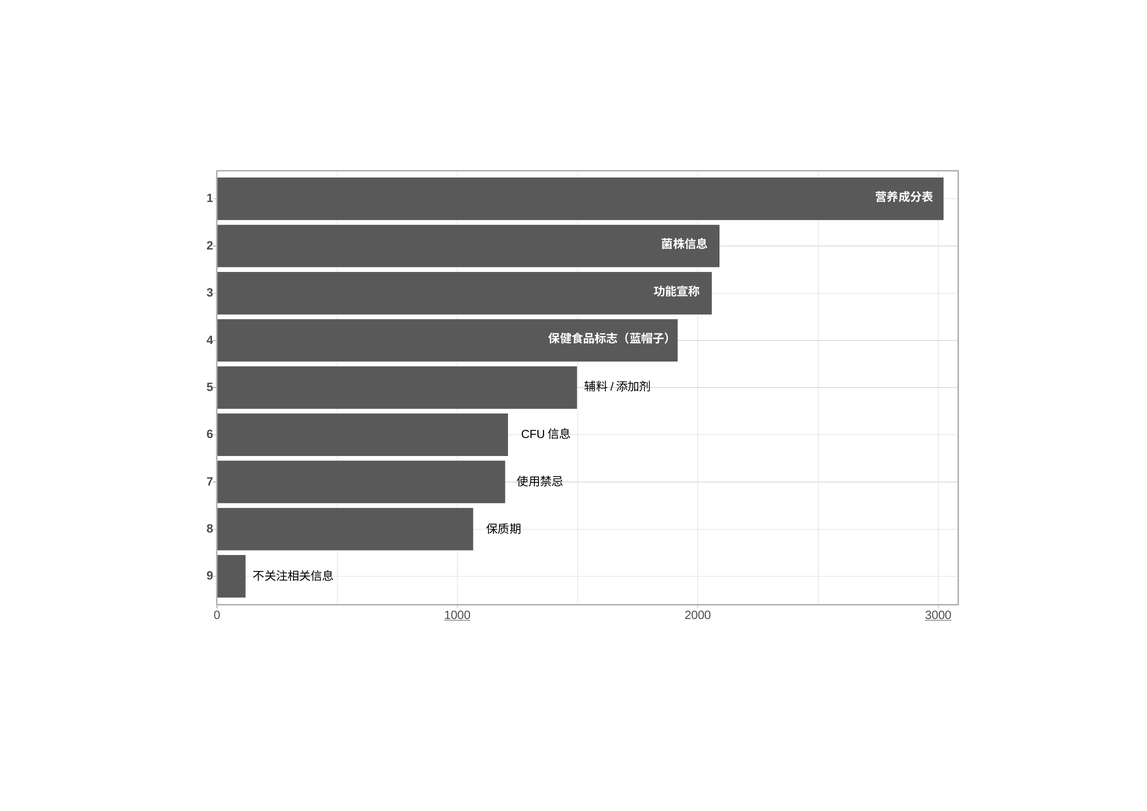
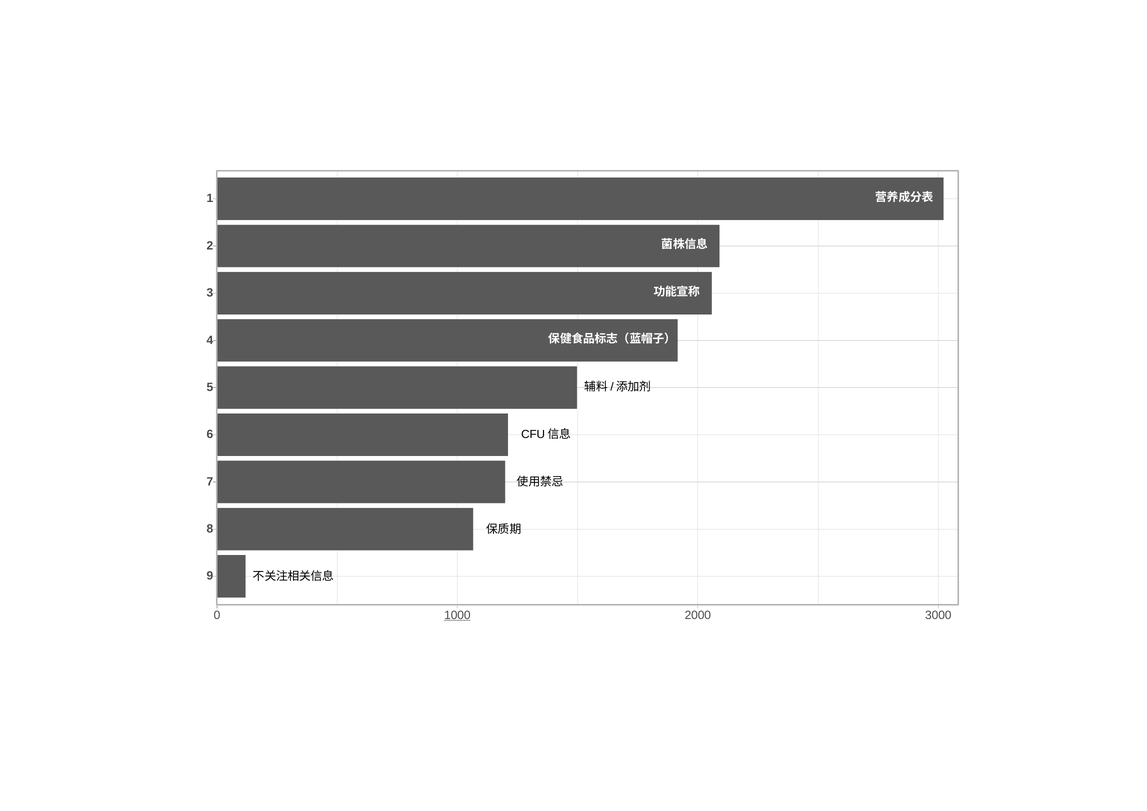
3000 underline: present -> none
